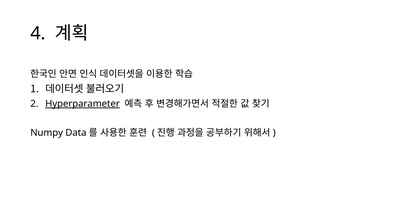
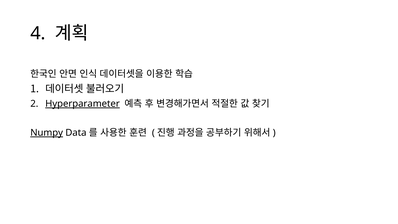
Numpy underline: none -> present
